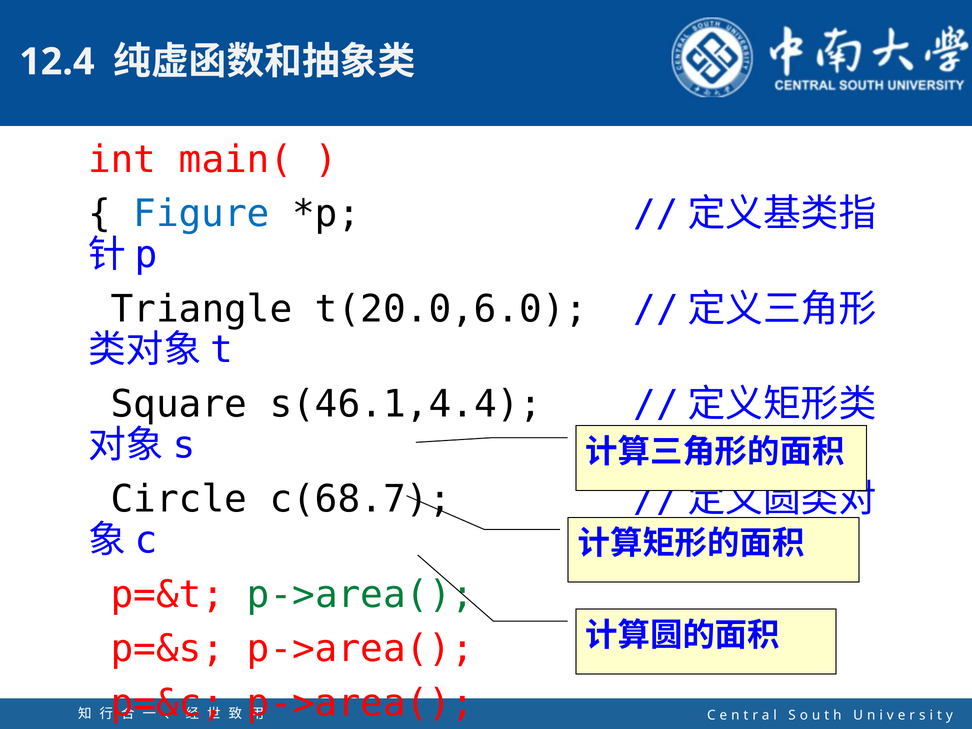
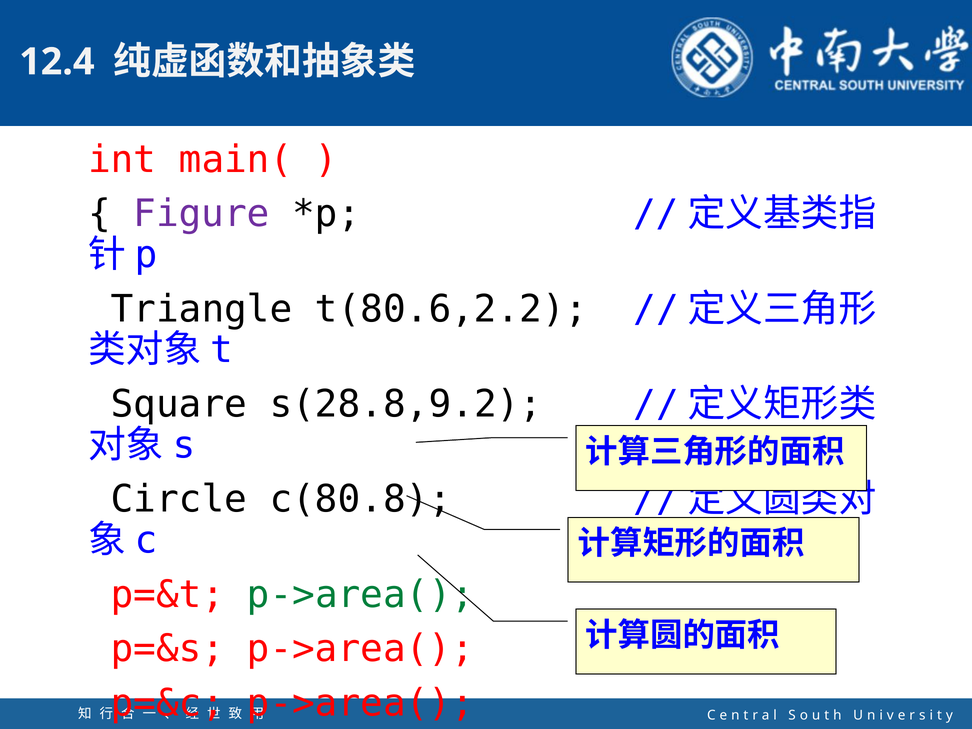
Figure colour: blue -> purple
t(20.0,6.0: t(20.0,6.0 -> t(80.6,2.2
s(46.1,4.4: s(46.1,4.4 -> s(28.8,9.2
c(68.7: c(68.7 -> c(80.8
